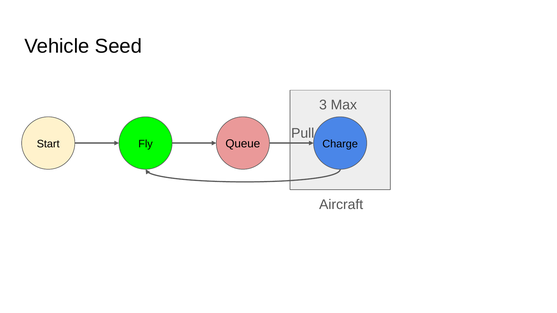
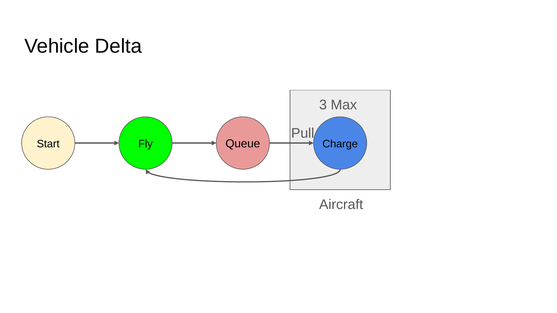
Seed: Seed -> Delta
